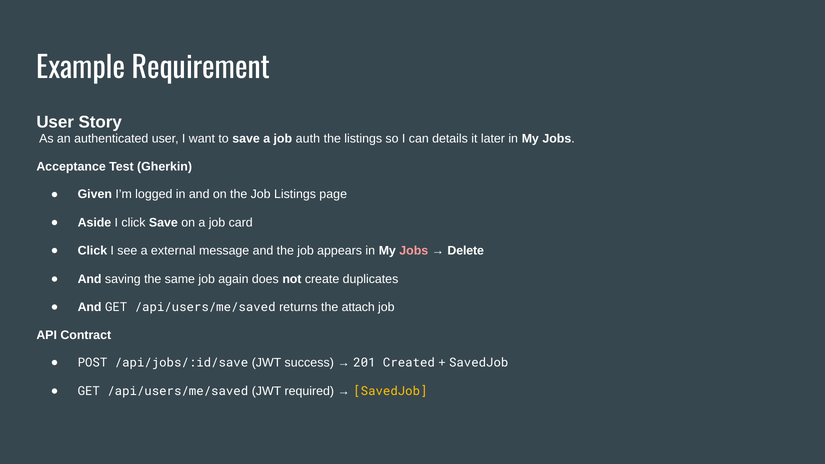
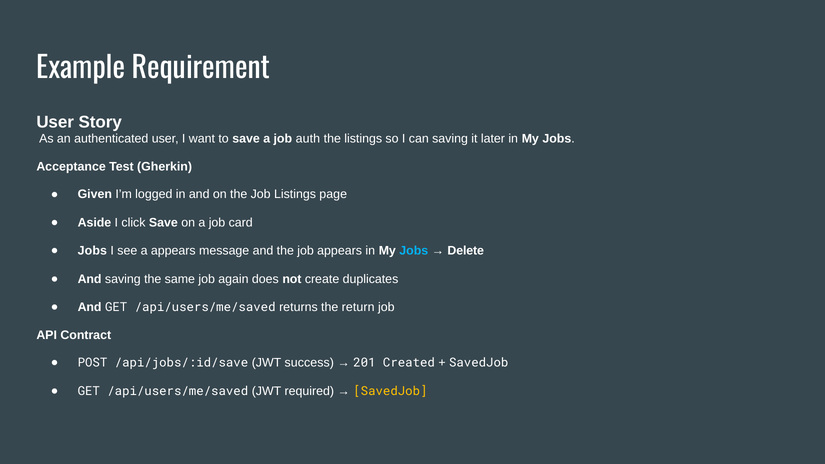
can details: details -> saving
Click at (92, 251): Click -> Jobs
a external: external -> appears
Jobs at (414, 251) colour: pink -> light blue
attach: attach -> return
